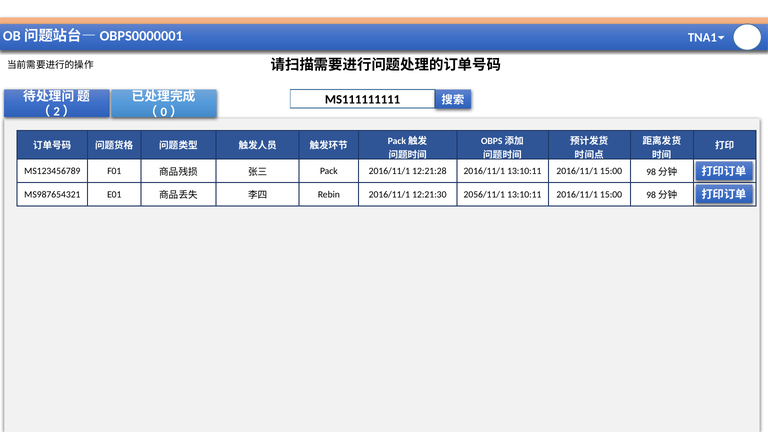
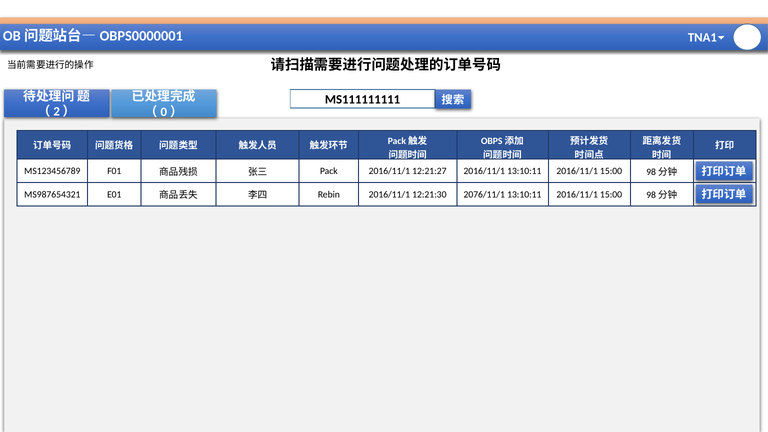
12:21:28: 12:21:28 -> 12:21:27
2056/11/1: 2056/11/1 -> 2076/11/1
